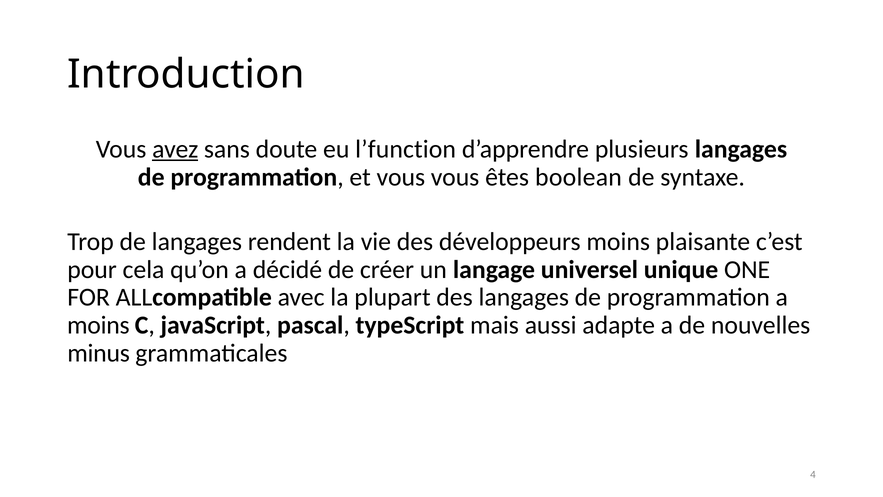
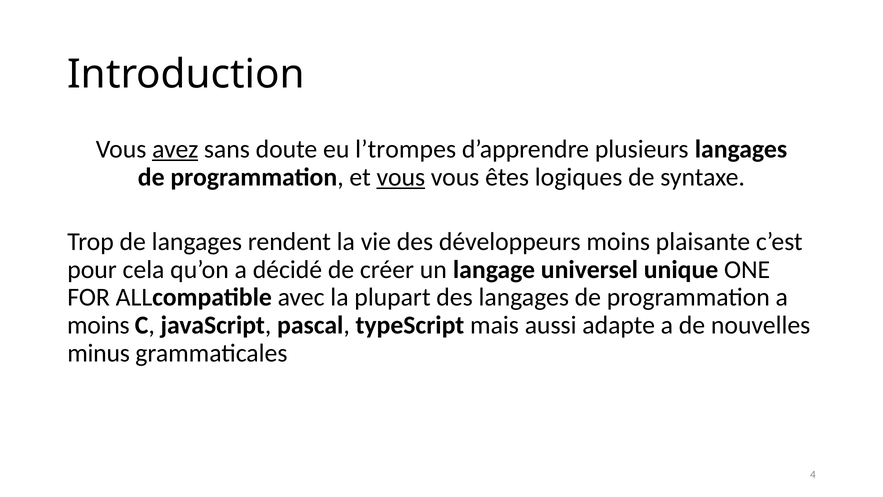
l’function: l’function -> l’trompes
vous at (401, 177) underline: none -> present
boolean: boolean -> logiques
